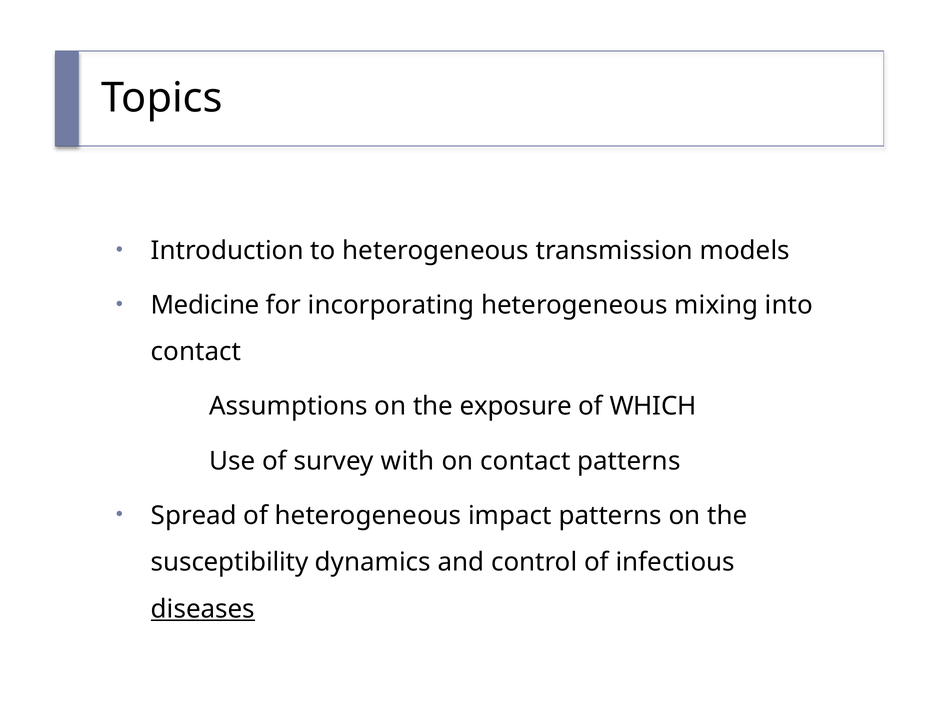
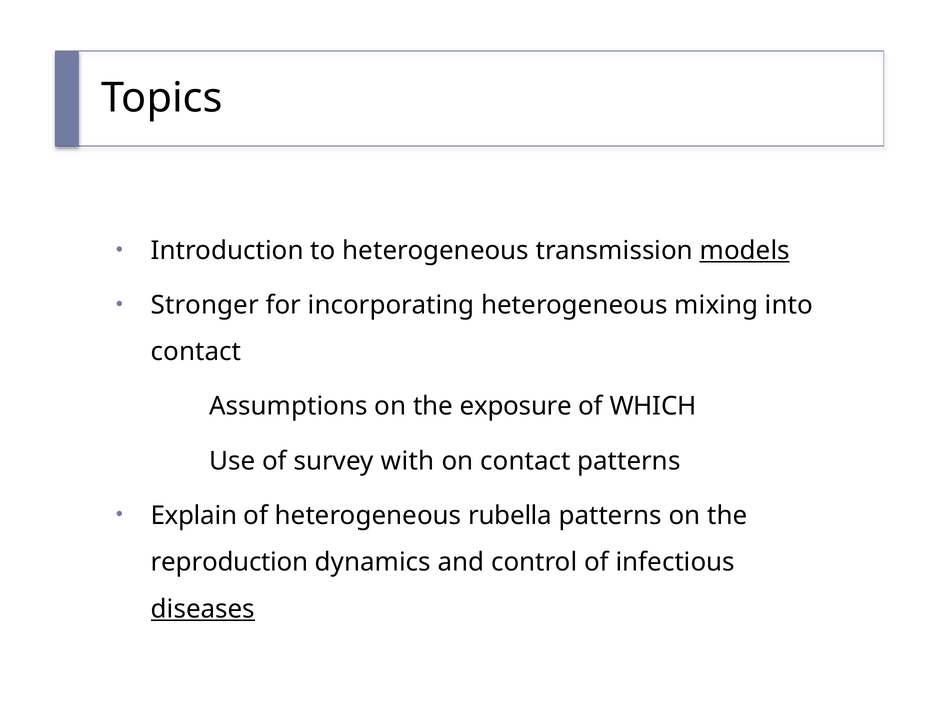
models underline: none -> present
Medicine: Medicine -> Stronger
Spread: Spread -> Explain
impact: impact -> rubella
susceptibility: susceptibility -> reproduction
